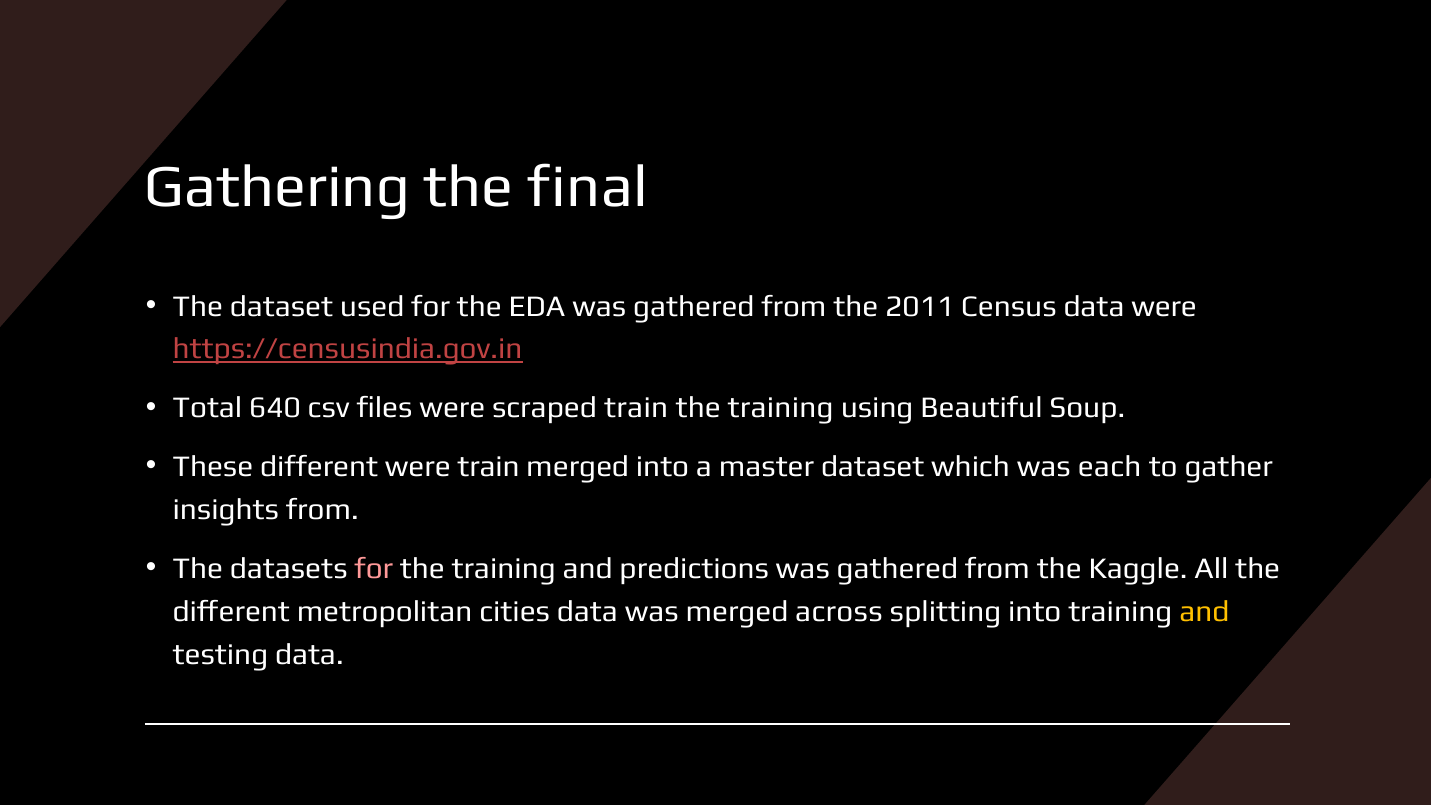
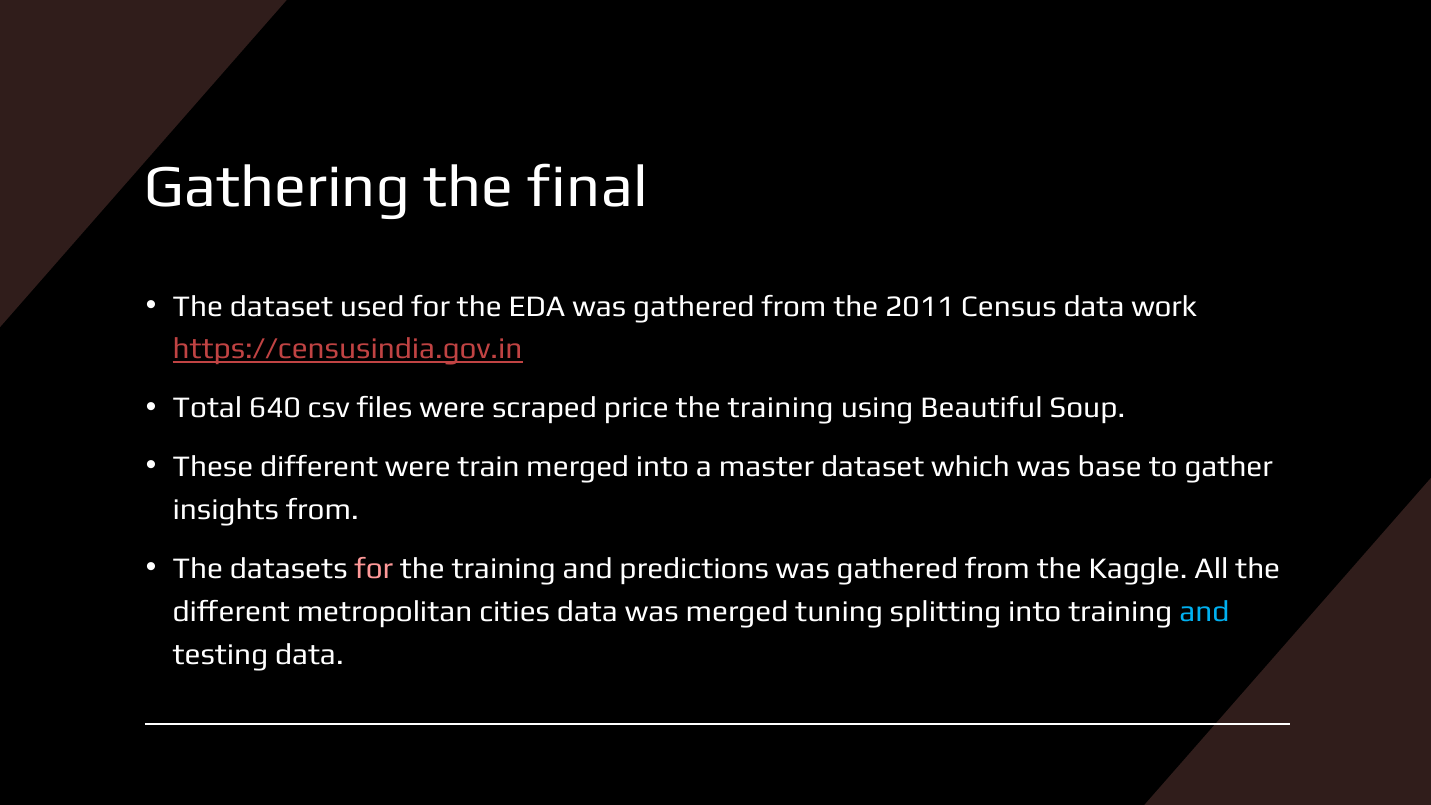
data were: were -> work
scraped train: train -> price
each: each -> base
across: across -> tuning
and at (1204, 611) colour: yellow -> light blue
